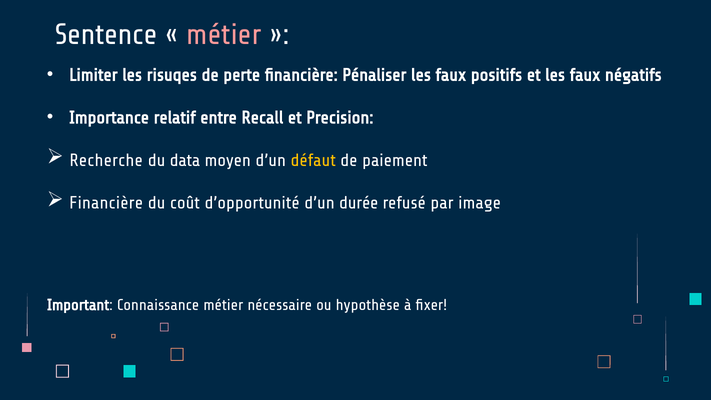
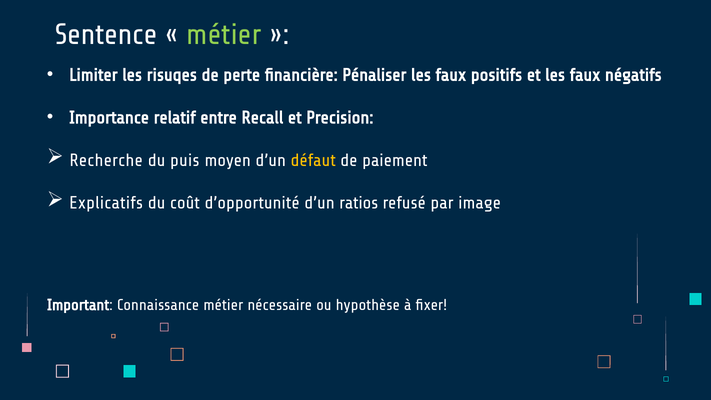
métier at (224, 35) colour: pink -> light green
data: data -> puis
Financière at (106, 203): Financière -> Explicatifs
durée: durée -> ratios
